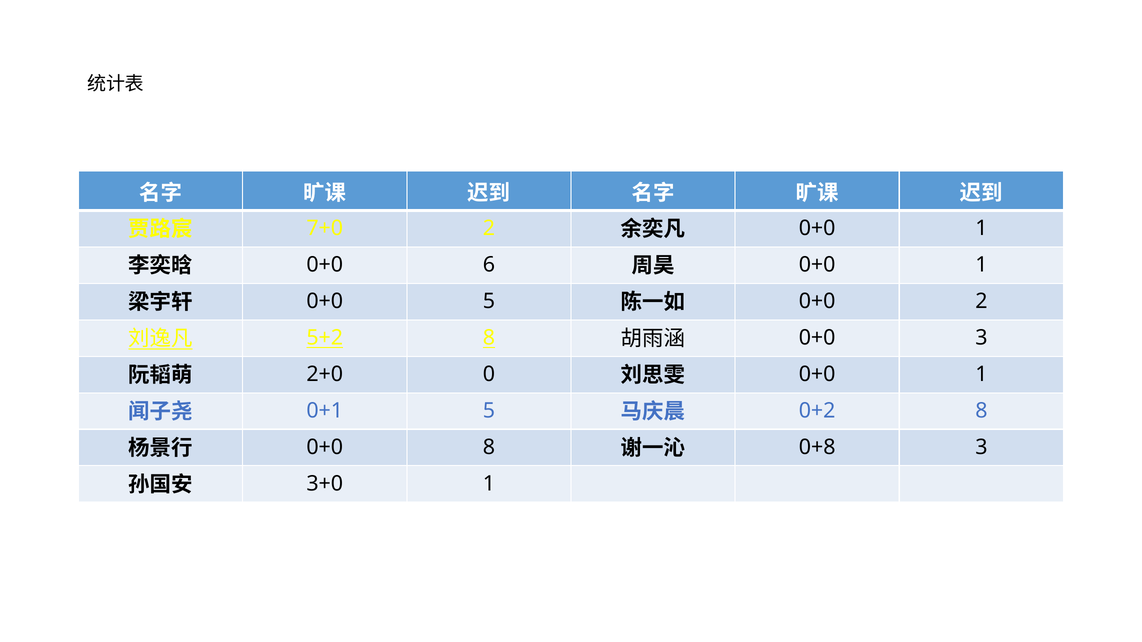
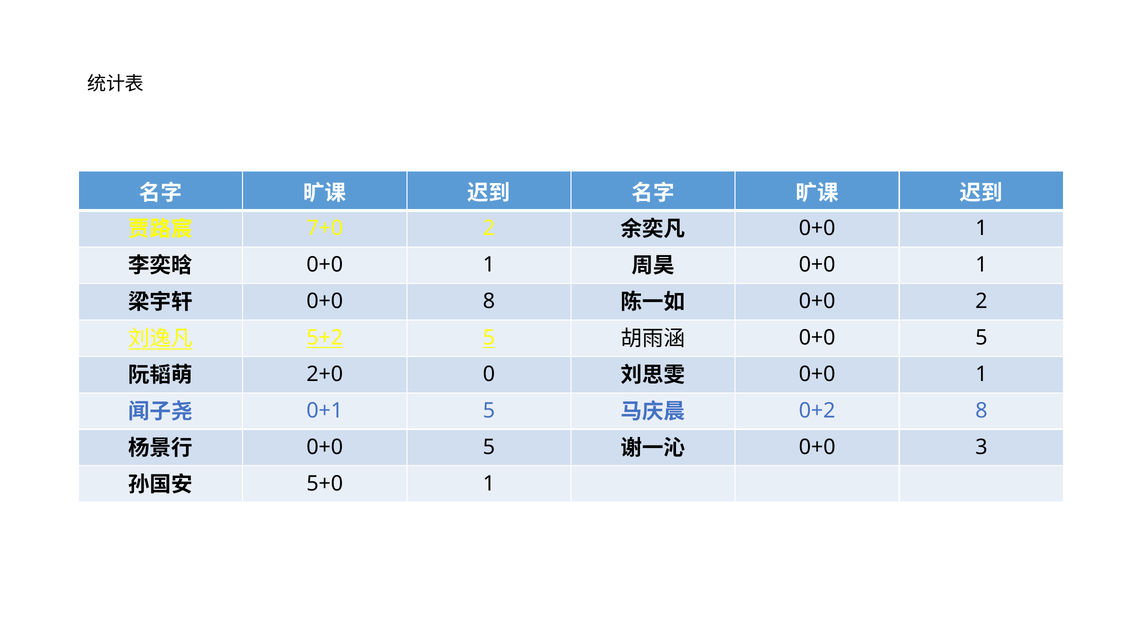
6 at (489, 265): 6 -> 1
0+0 5: 5 -> 8
5+2 8: 8 -> 5
3 at (981, 338): 3 -> 5
8 at (489, 447): 8 -> 5
0+8 at (817, 447): 0+8 -> 0+0
3+0: 3+0 -> 5+0
